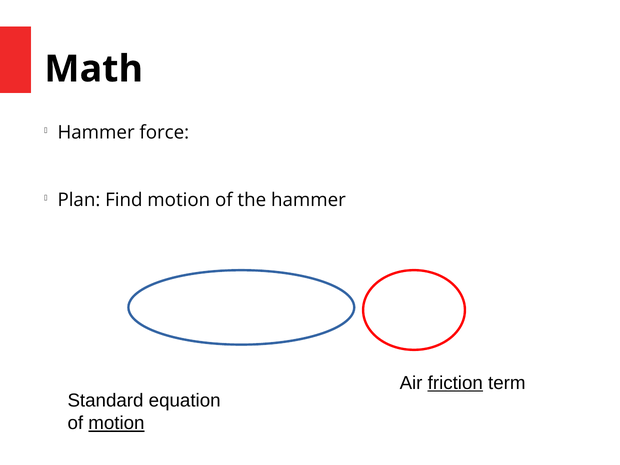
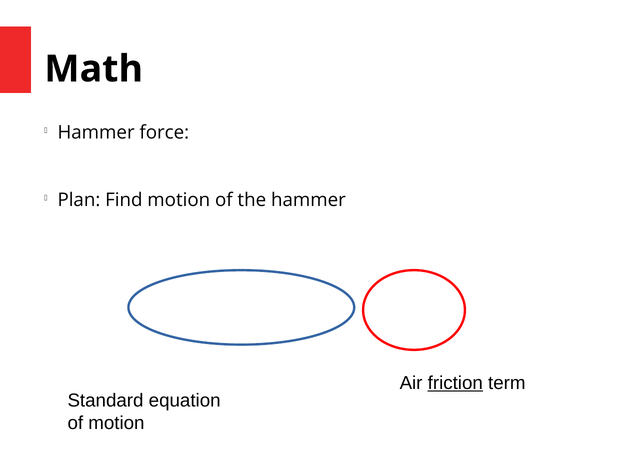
motion at (116, 423) underline: present -> none
